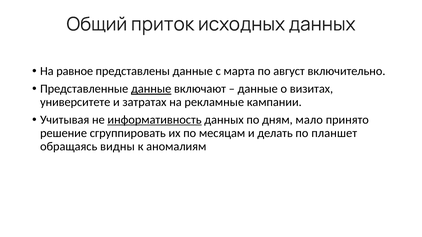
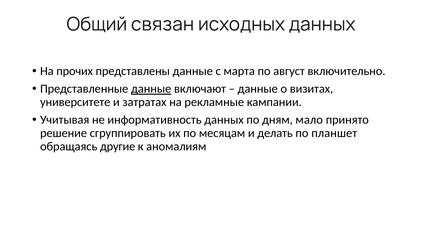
приток: приток -> связан
равное: равное -> прочих
информативность underline: present -> none
видны: видны -> другие
